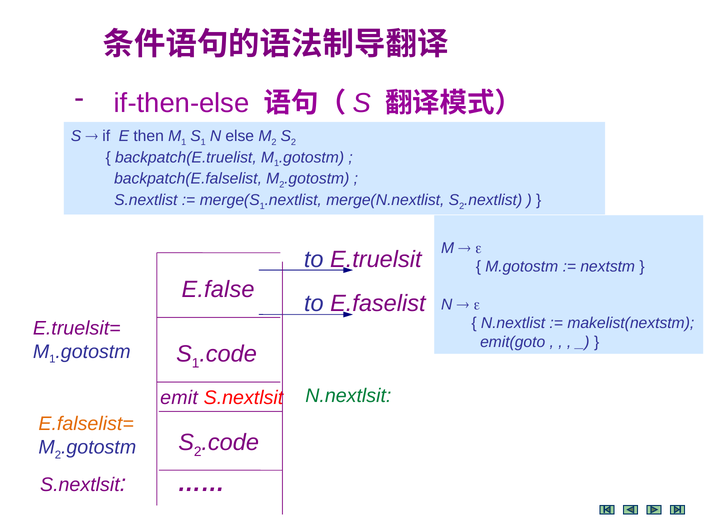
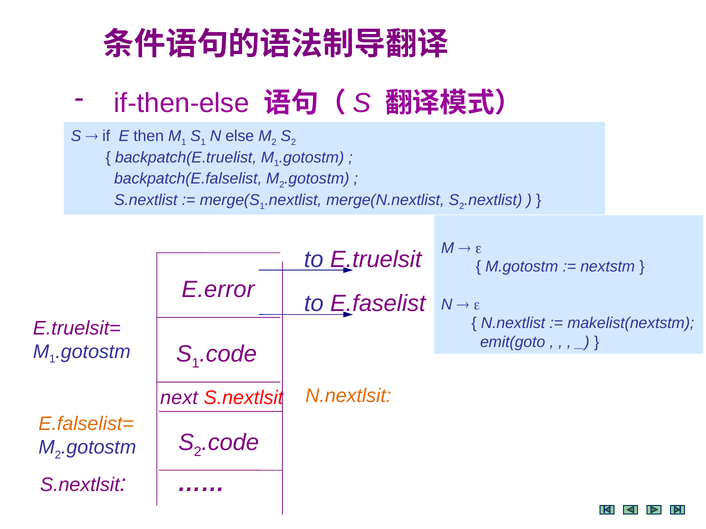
E.false: E.false -> E.error
N.nextlsit colour: green -> orange
emit: emit -> next
